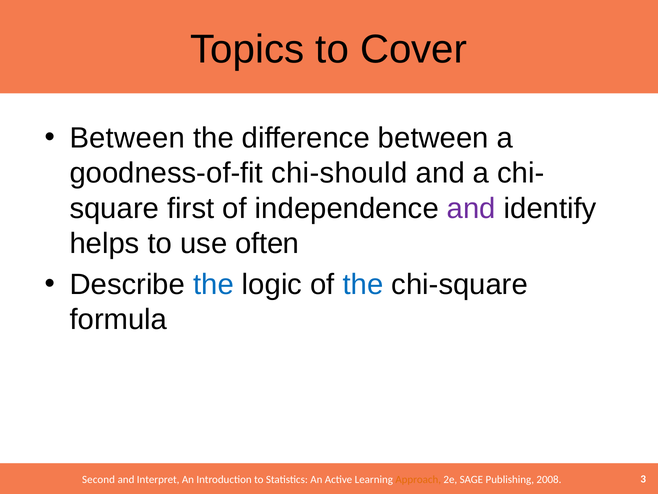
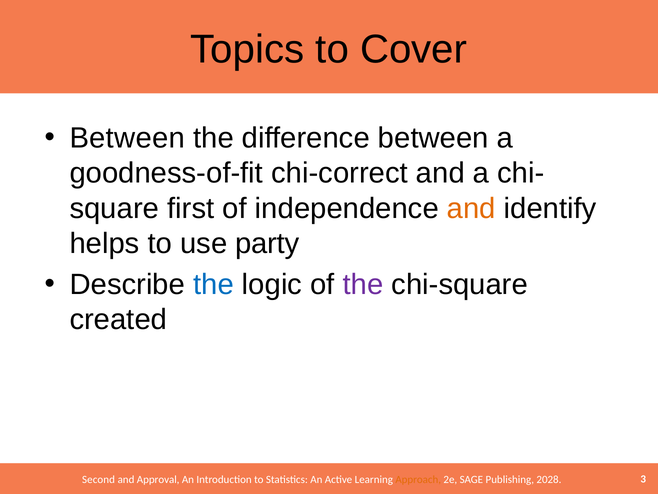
chi-should: chi-should -> chi-correct
and at (471, 208) colour: purple -> orange
often: often -> party
the at (363, 284) colour: blue -> purple
formula: formula -> created
Interpret: Interpret -> Approval
2008: 2008 -> 2028
